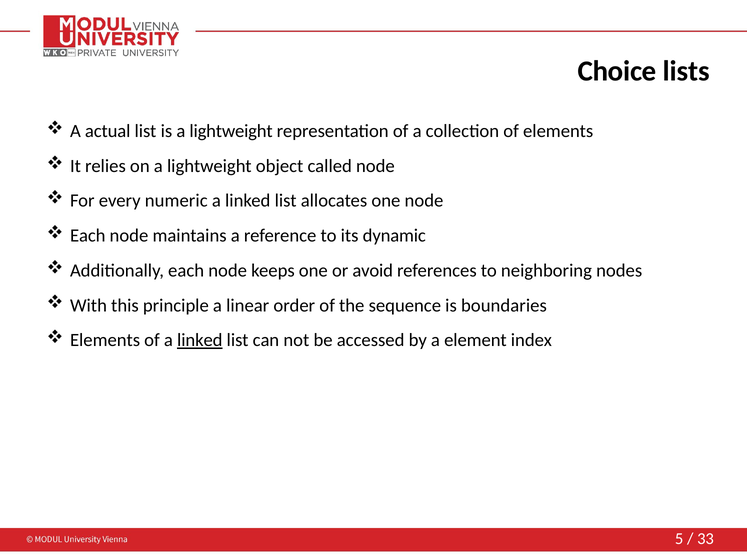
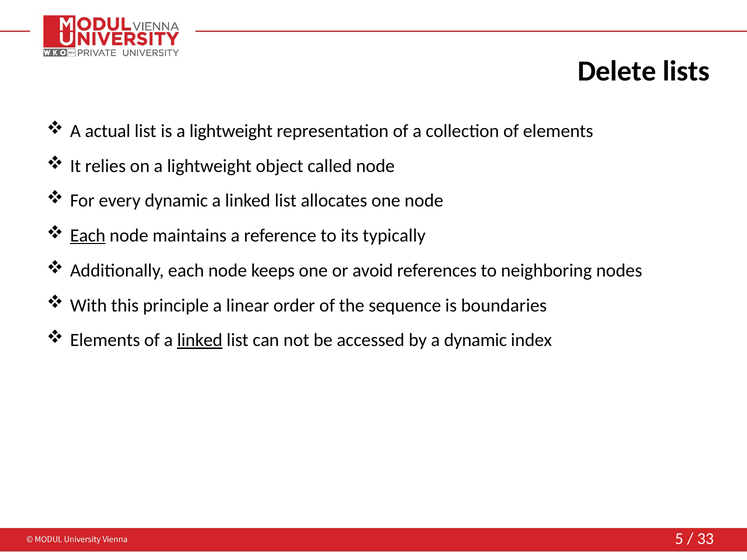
Choice: Choice -> Delete
every numeric: numeric -> dynamic
Each at (88, 236) underline: none -> present
dynamic: dynamic -> typically
a element: element -> dynamic
